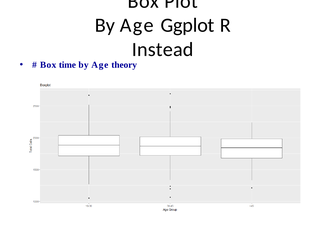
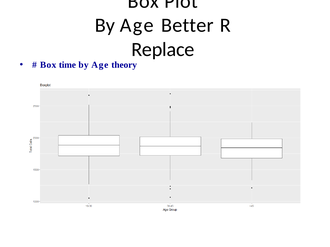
Ggplot: Ggplot -> Better
Instead: Instead -> Replace
